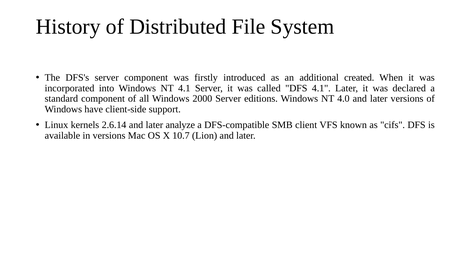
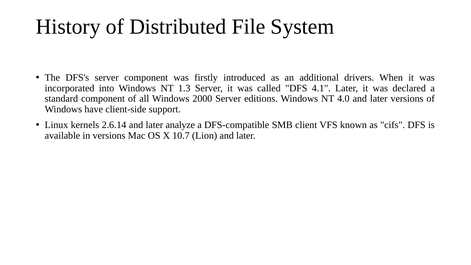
created: created -> drivers
NT 4.1: 4.1 -> 1.3
